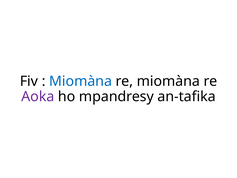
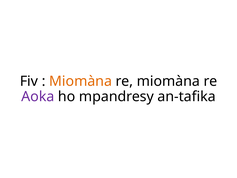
Miomàna at (81, 81) colour: blue -> orange
